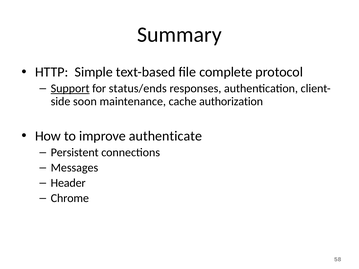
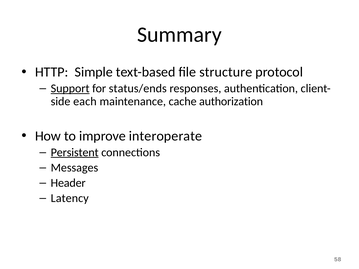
complete: complete -> structure
soon: soon -> each
authenticate: authenticate -> interoperate
Persistent underline: none -> present
Chrome: Chrome -> Latency
